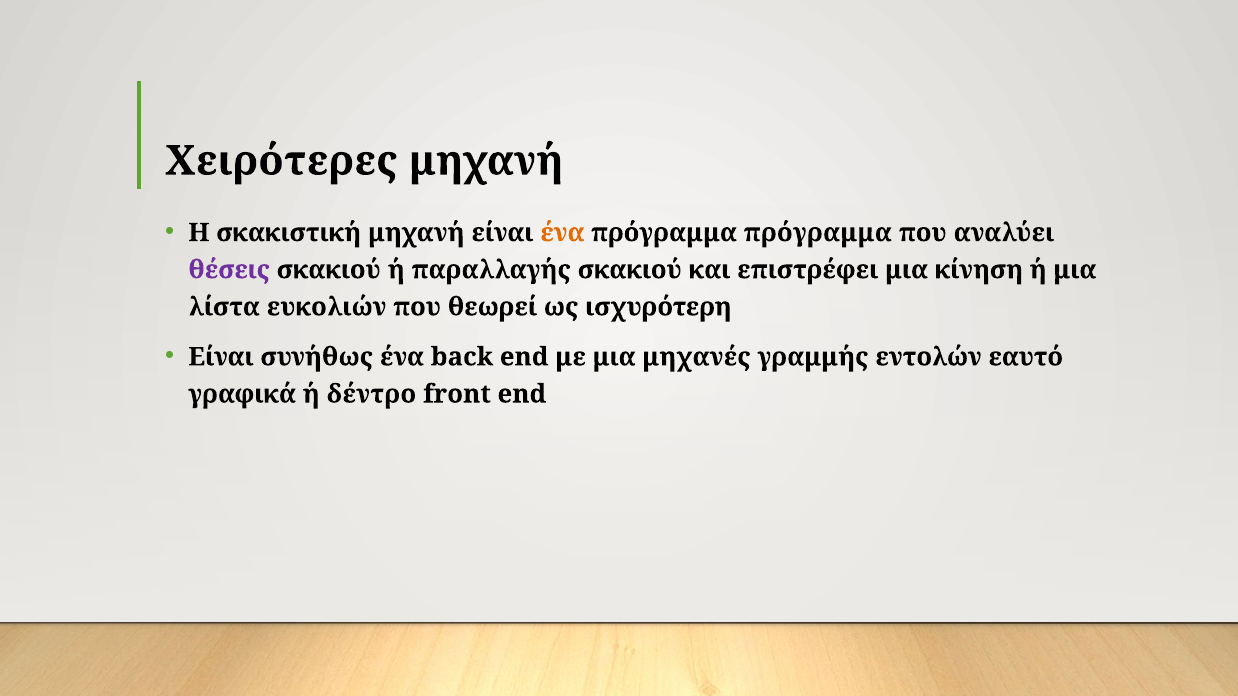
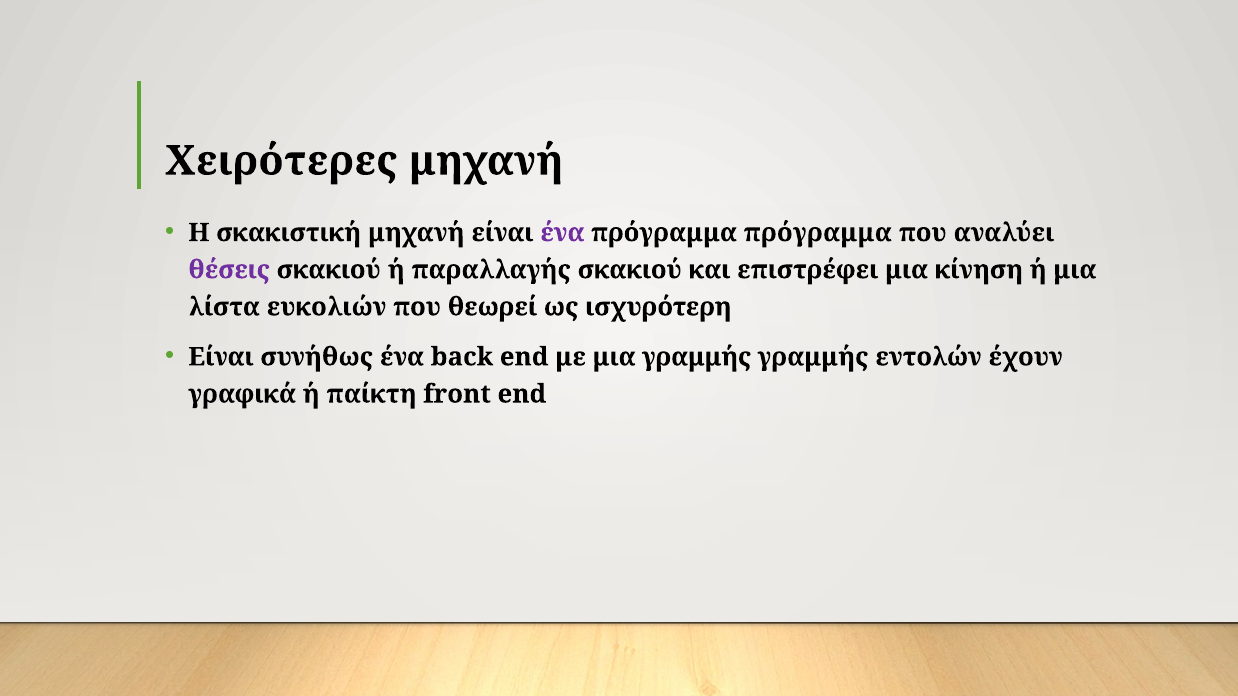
ένα at (562, 233) colour: orange -> purple
μια μηχανές: μηχανές -> γραμμής
εαυτό: εαυτό -> έχουν
δέντρο: δέντρο -> παίκτη
